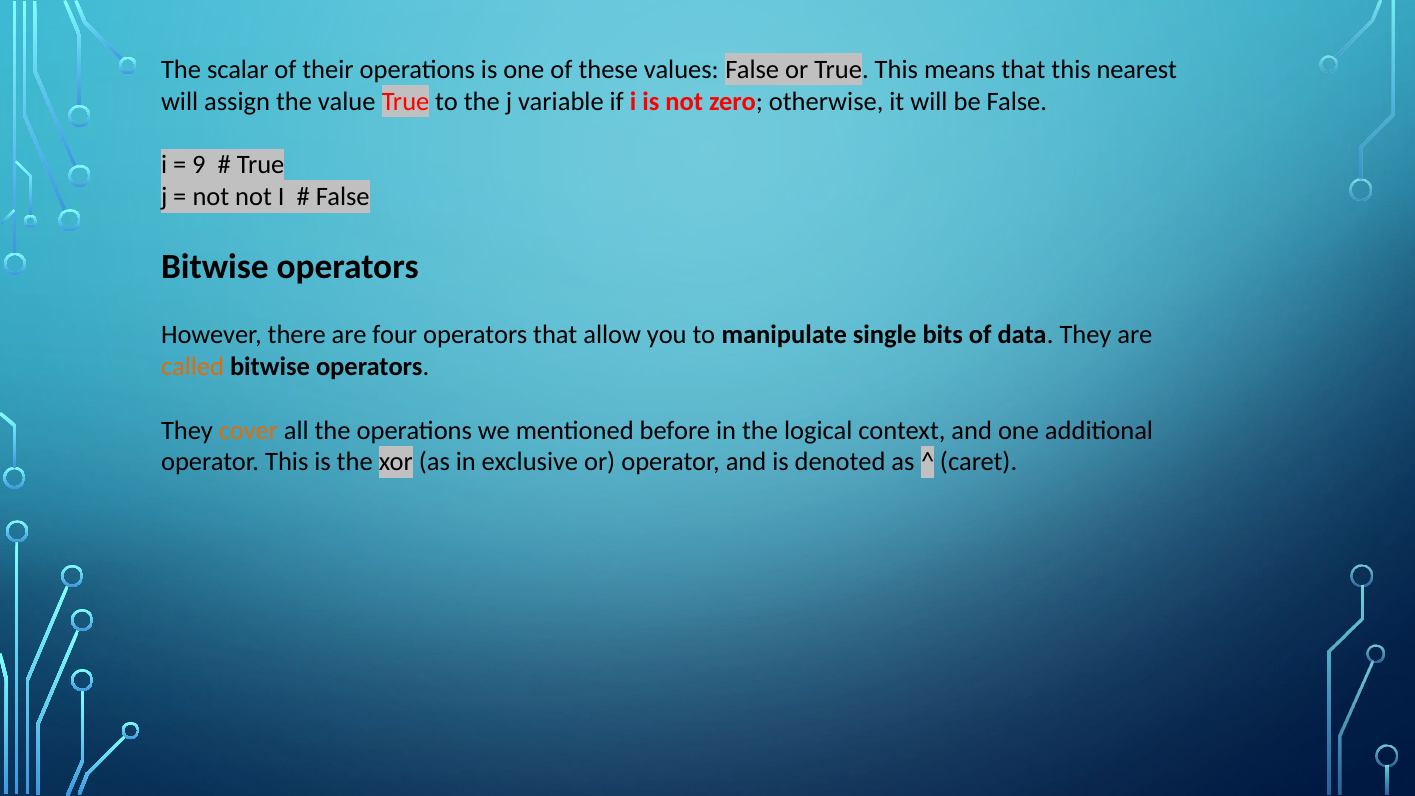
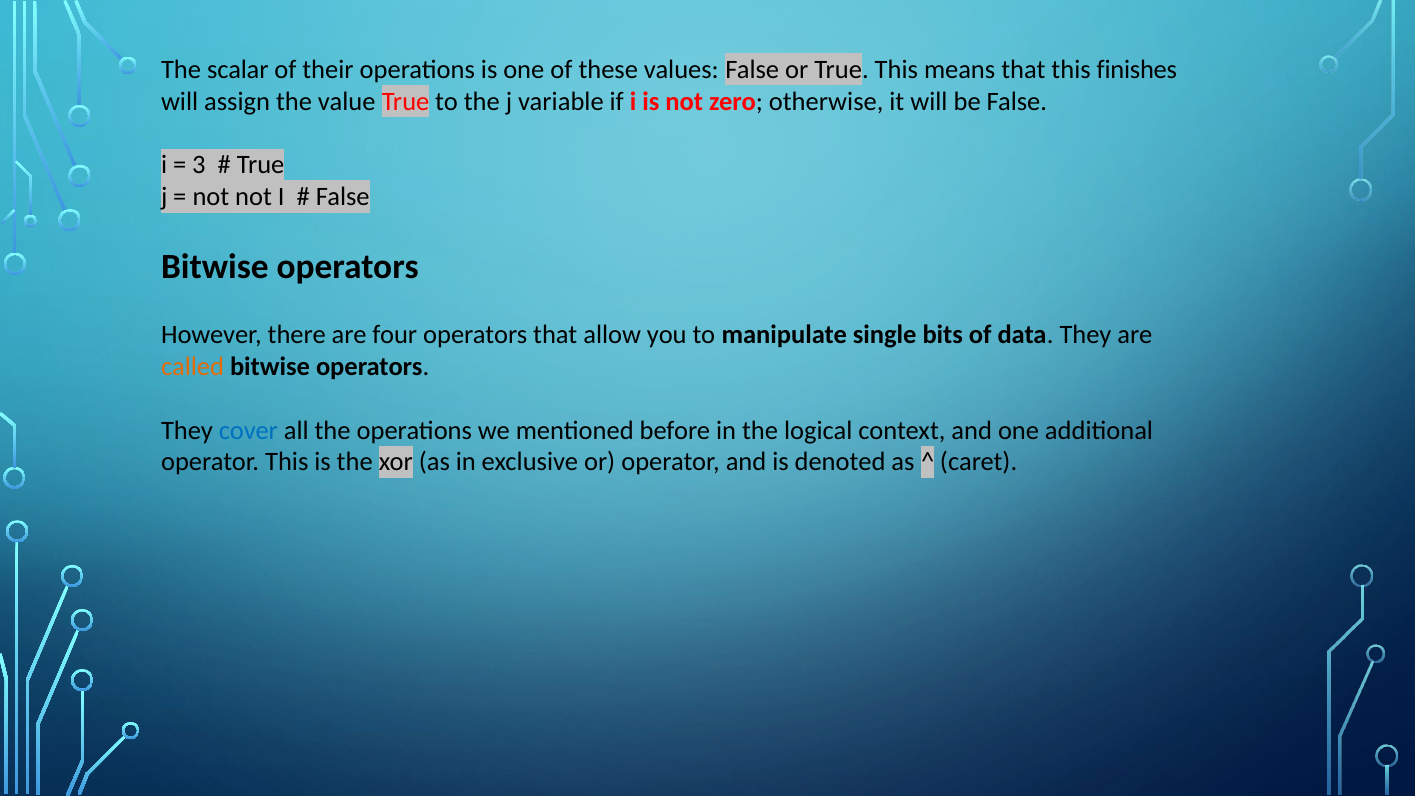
nearest: nearest -> finishes
9: 9 -> 3
cover colour: orange -> blue
